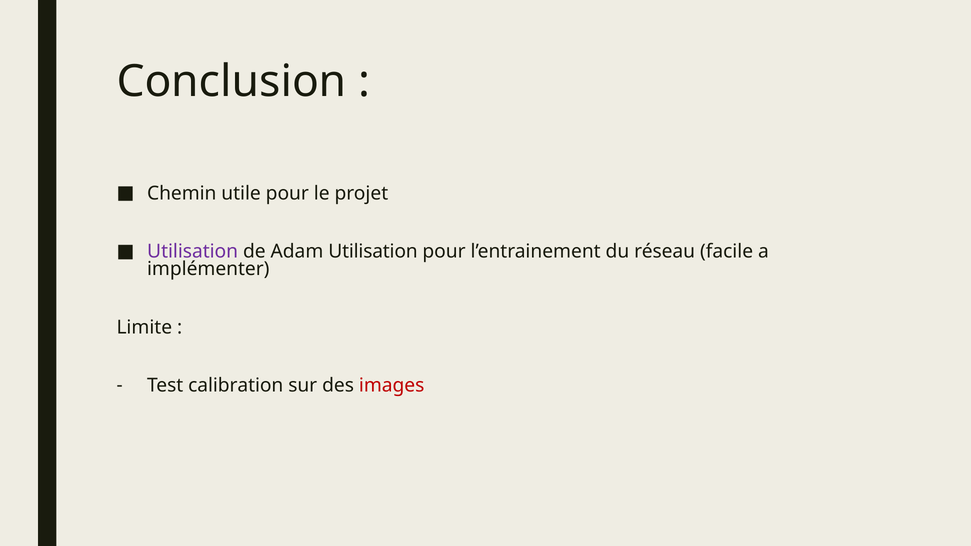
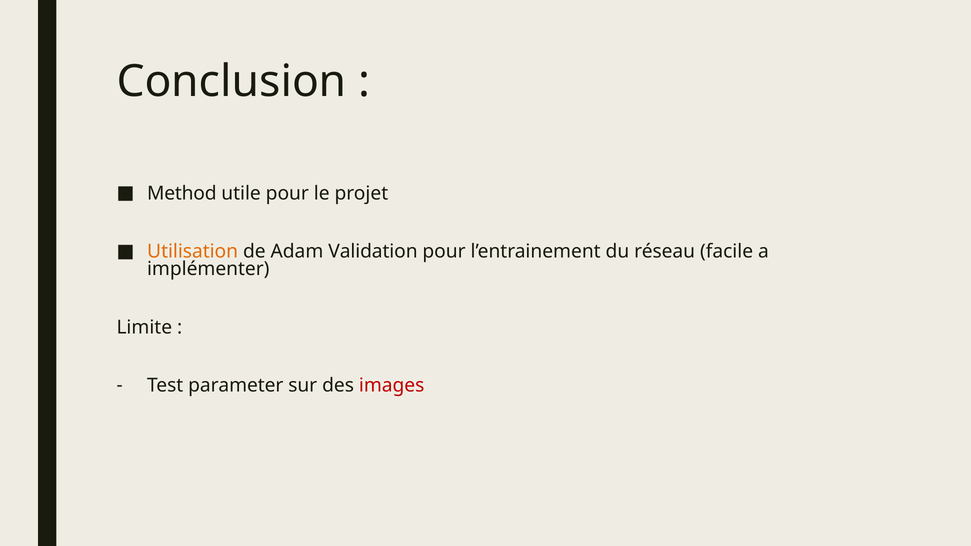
Chemin: Chemin -> Method
Utilisation at (193, 252) colour: purple -> orange
Adam Utilisation: Utilisation -> Validation
calibration: calibration -> parameter
